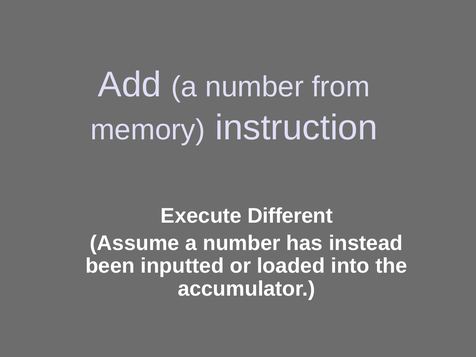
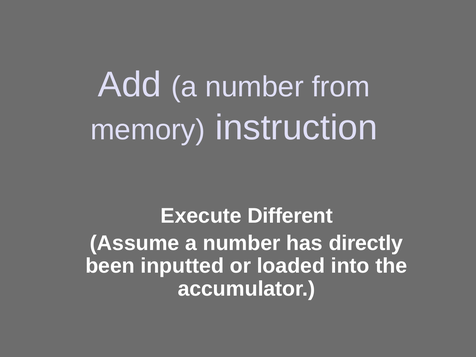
instead: instead -> directly
